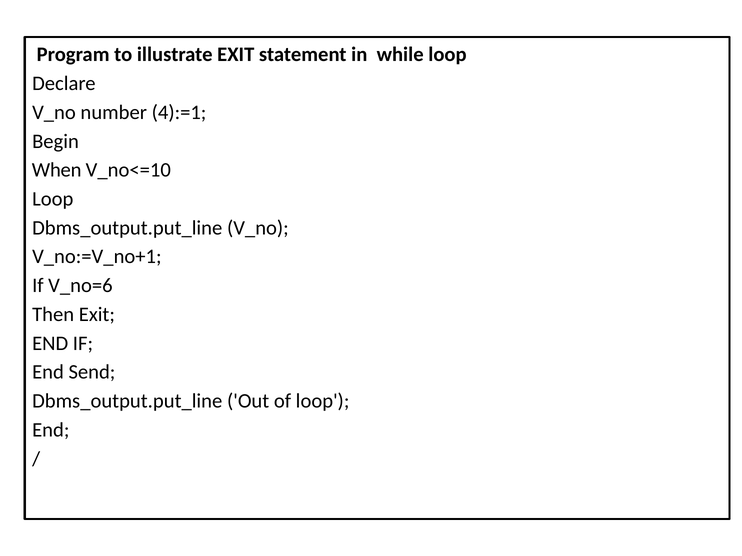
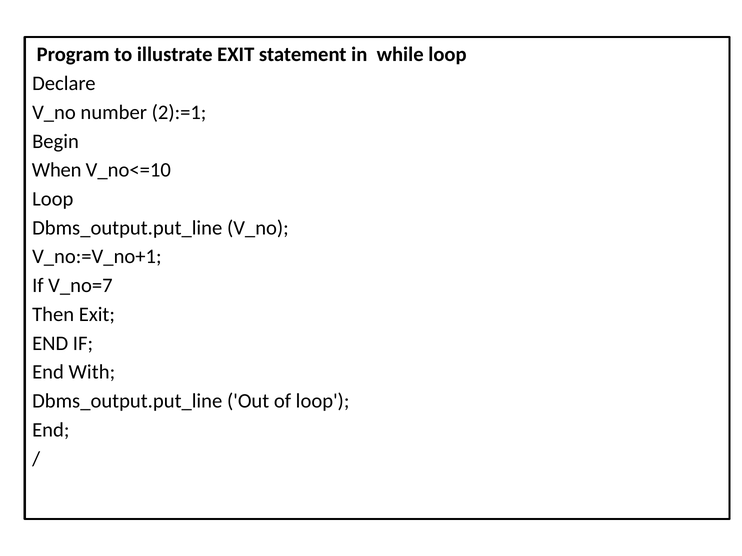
4):=1: 4):=1 -> 2):=1
V_no=6: V_no=6 -> V_no=7
Send: Send -> With
